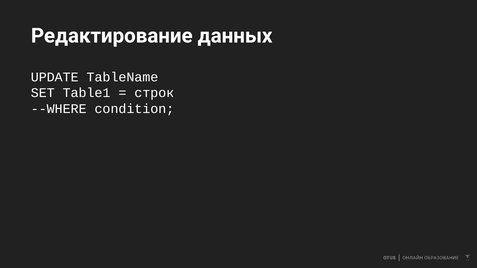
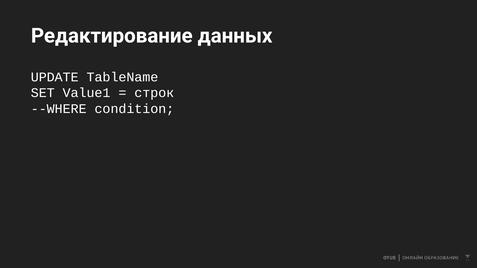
Table1: Table1 -> Value1
